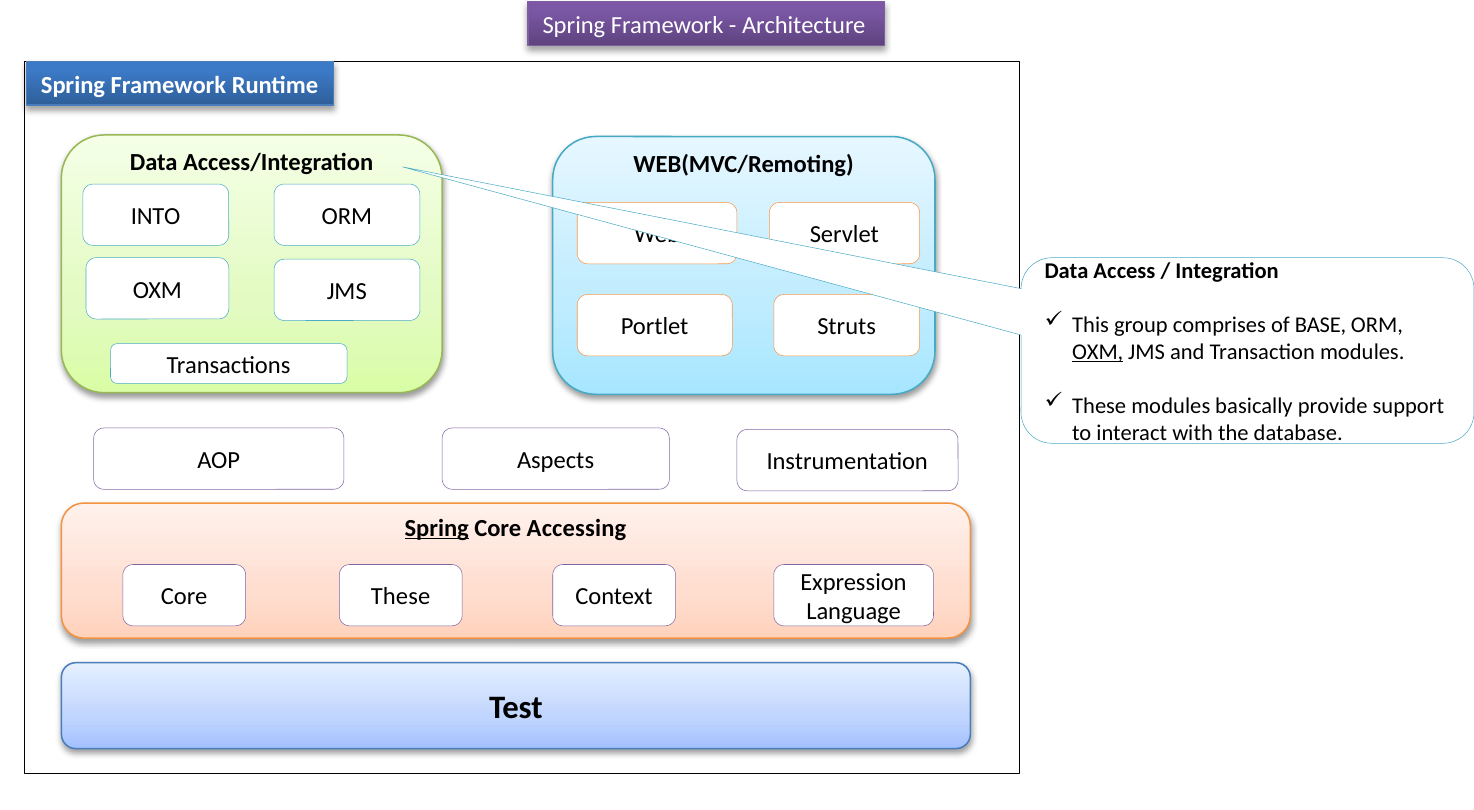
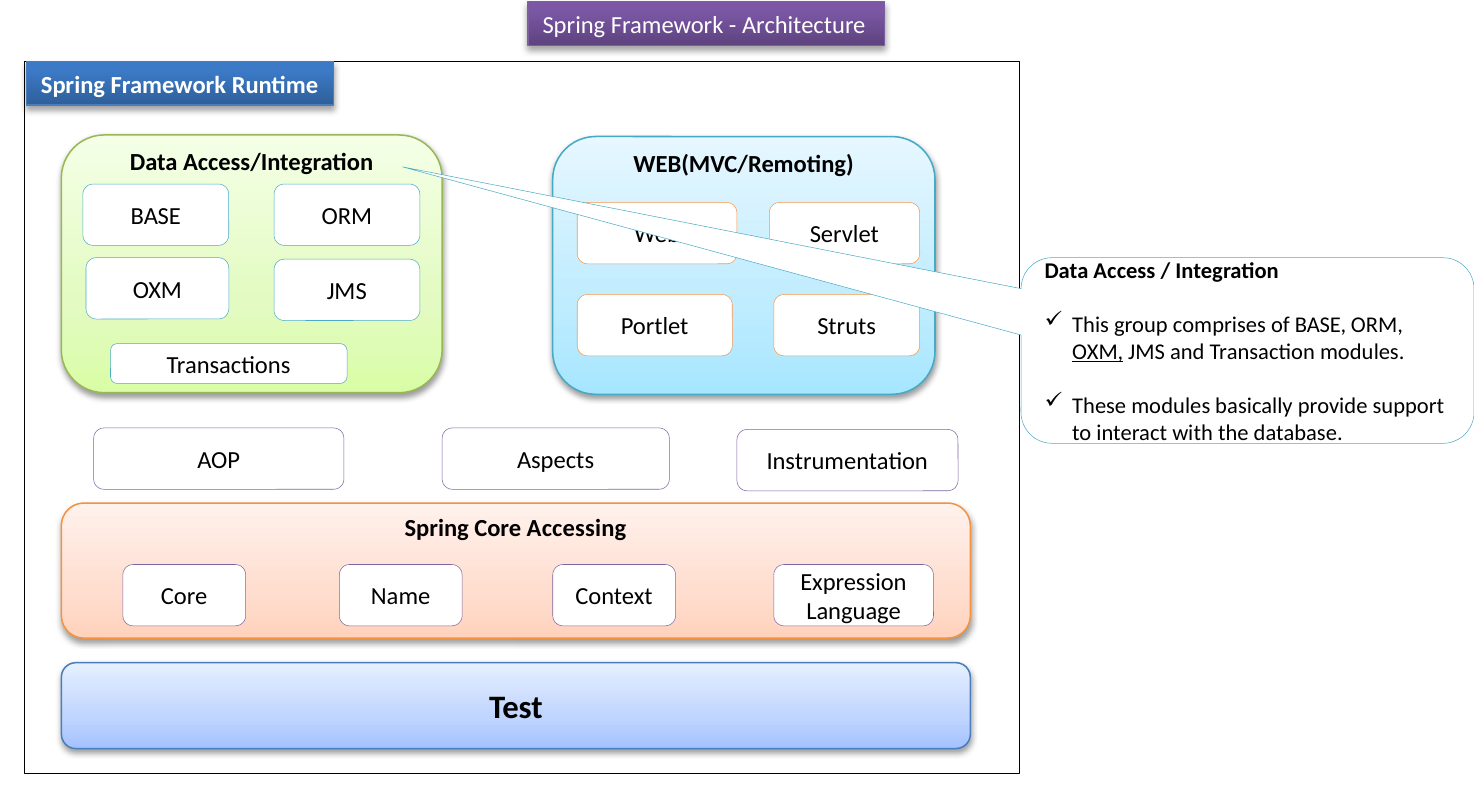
INTO at (156, 217): INTO -> BASE
Spring at (437, 529) underline: present -> none
Core These: These -> Name
